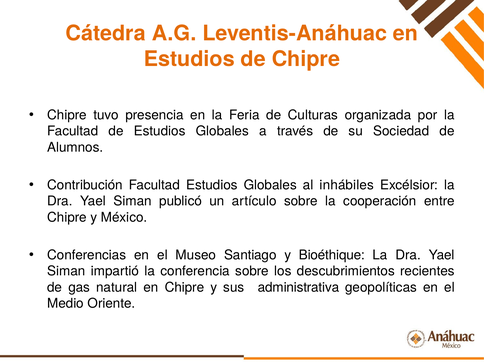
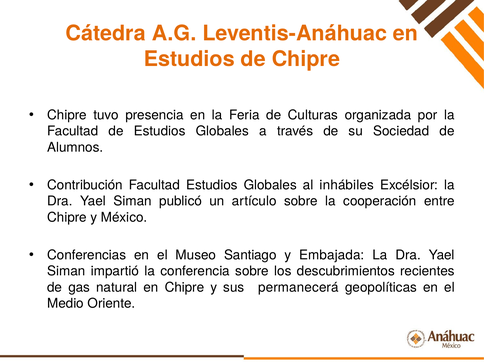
Bioéthique: Bioéthique -> Embajada
administrativa: administrativa -> permanecerá
